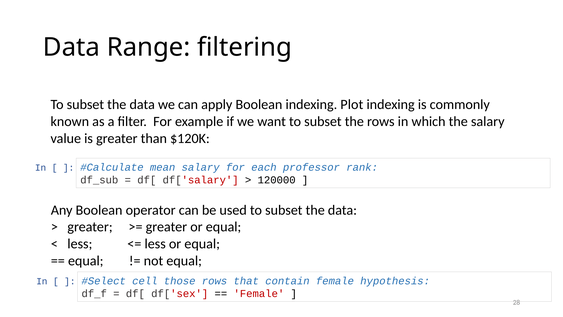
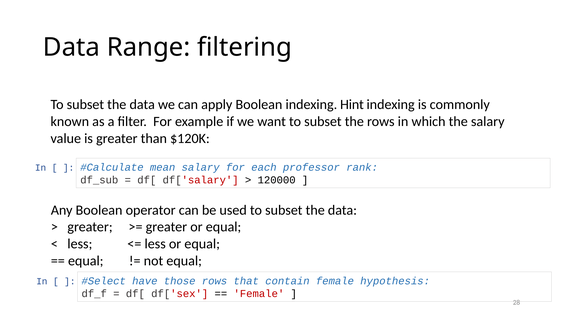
Plot: Plot -> Hint
cell: cell -> have
